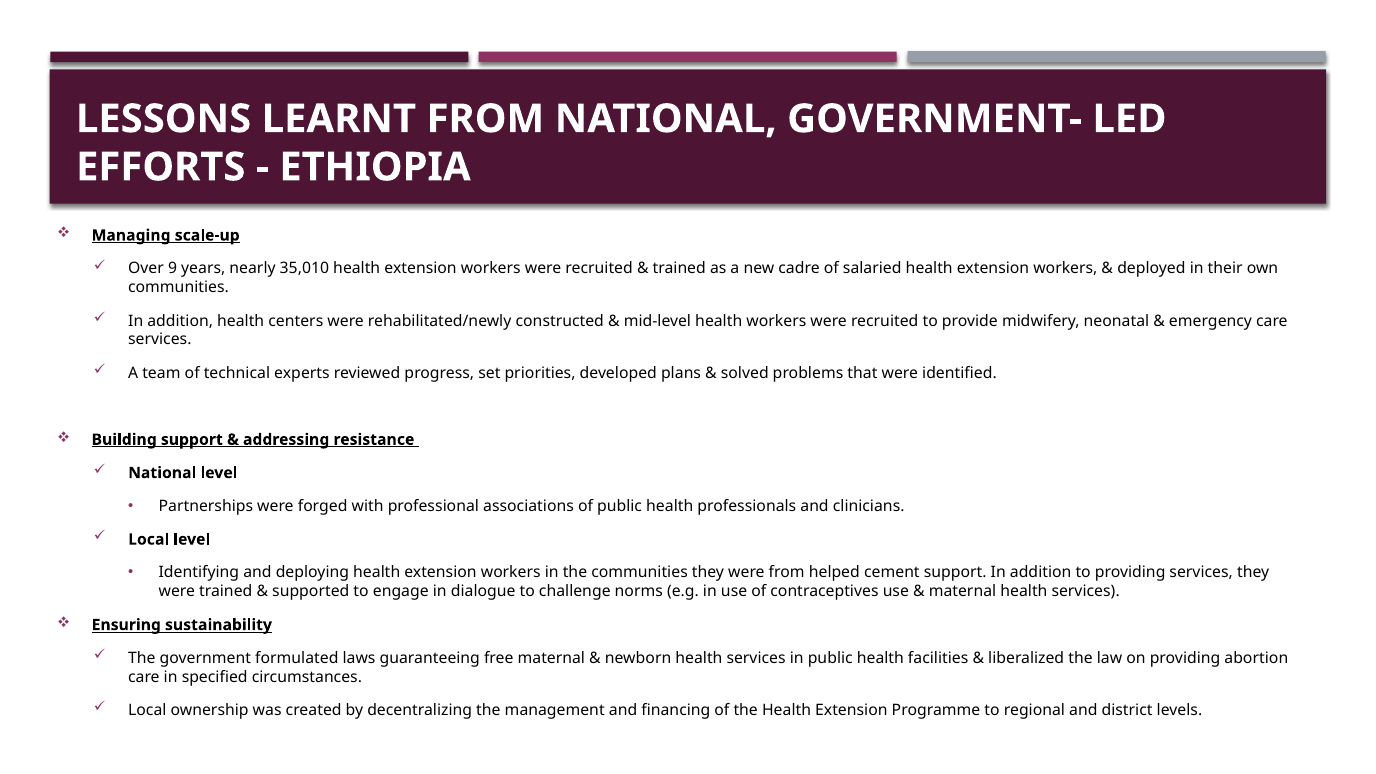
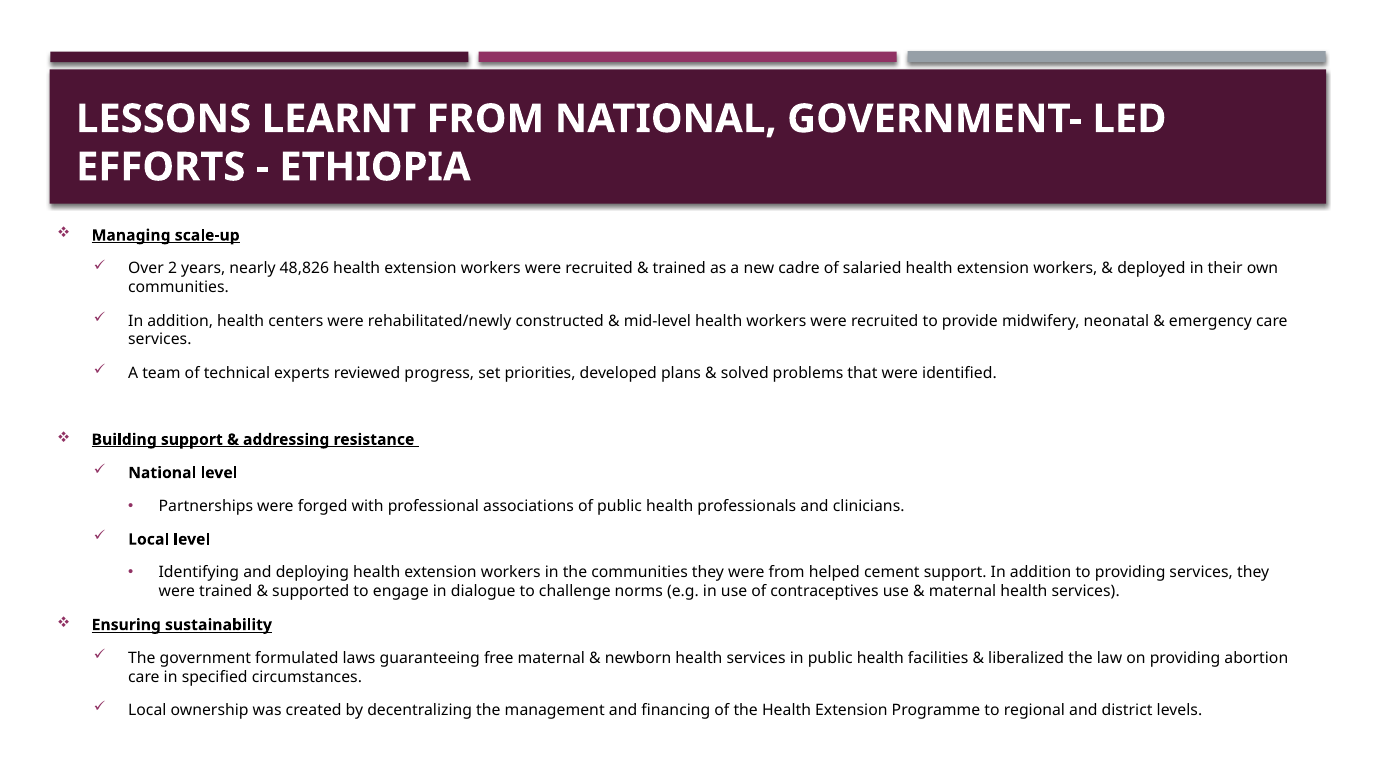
9: 9 -> 2
35,010: 35,010 -> 48,826
